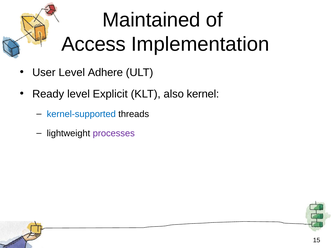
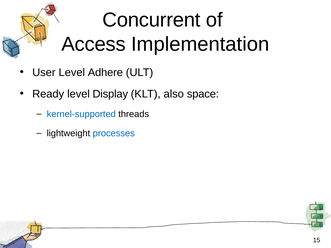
Maintained: Maintained -> Concurrent
Explicit: Explicit -> Display
kernel: kernel -> space
processes colour: purple -> blue
